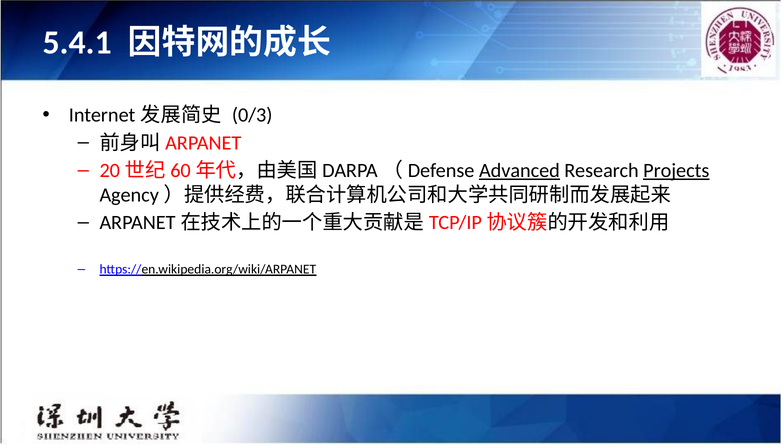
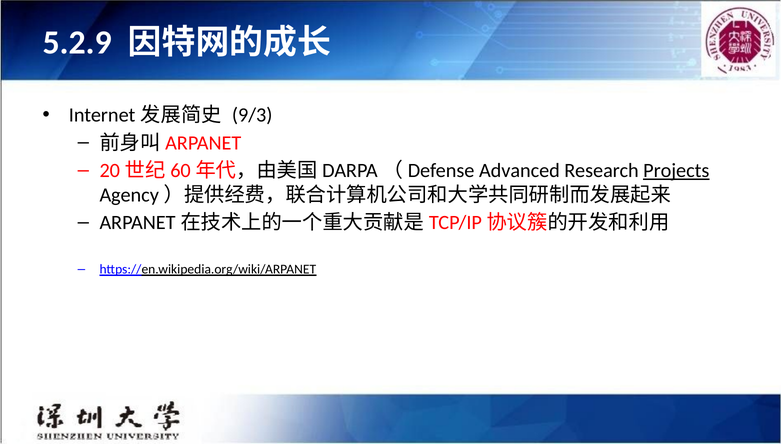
5.4.1: 5.4.1 -> 5.2.9
0/3: 0/3 -> 9/3
Advanced underline: present -> none
